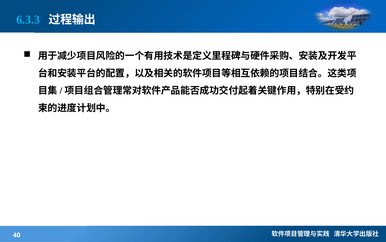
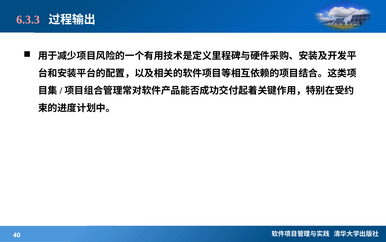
6.3.3 colour: light blue -> pink
